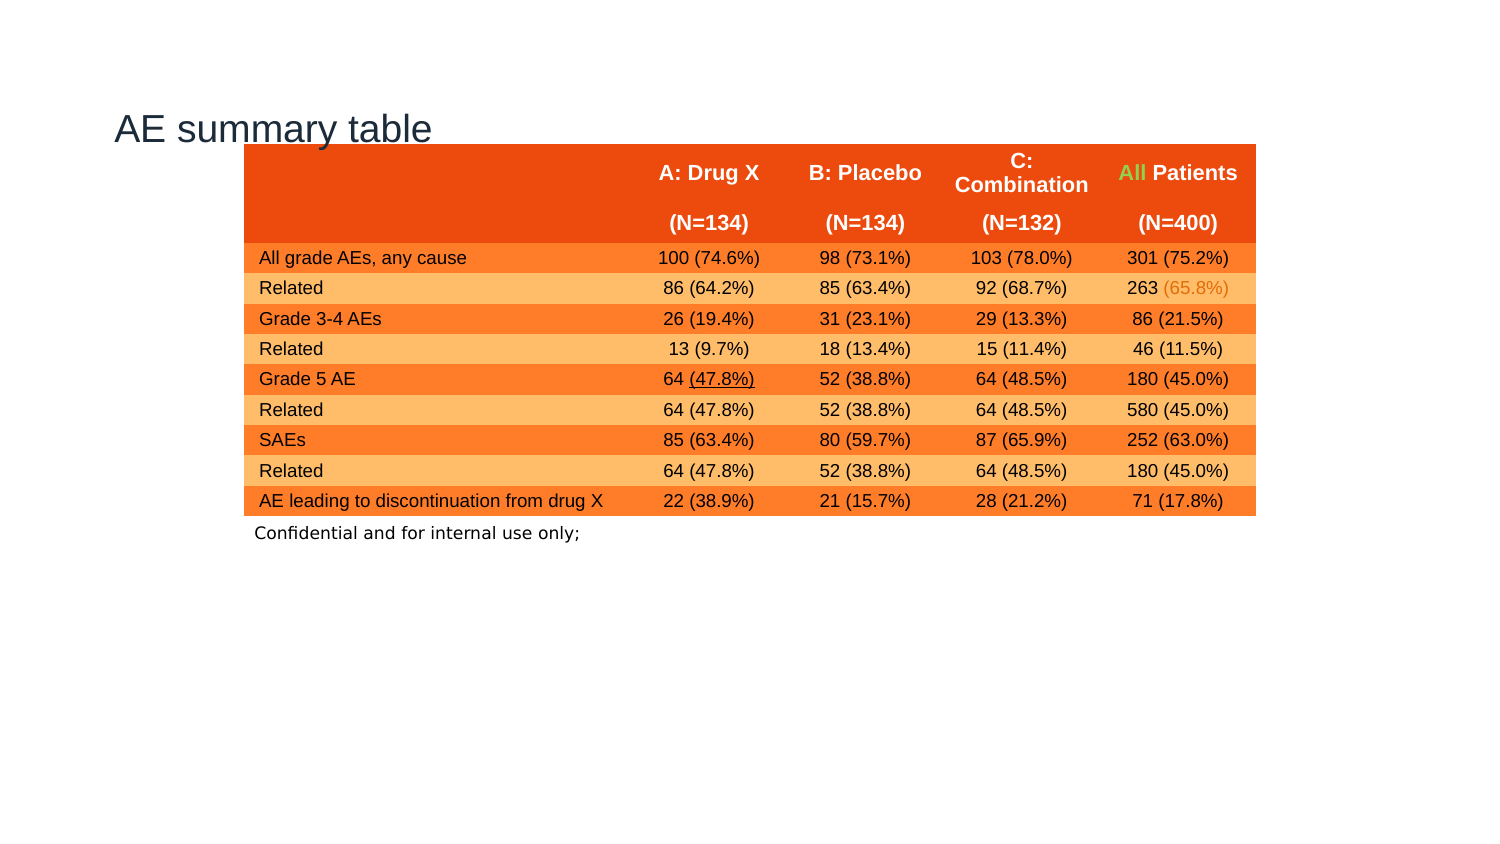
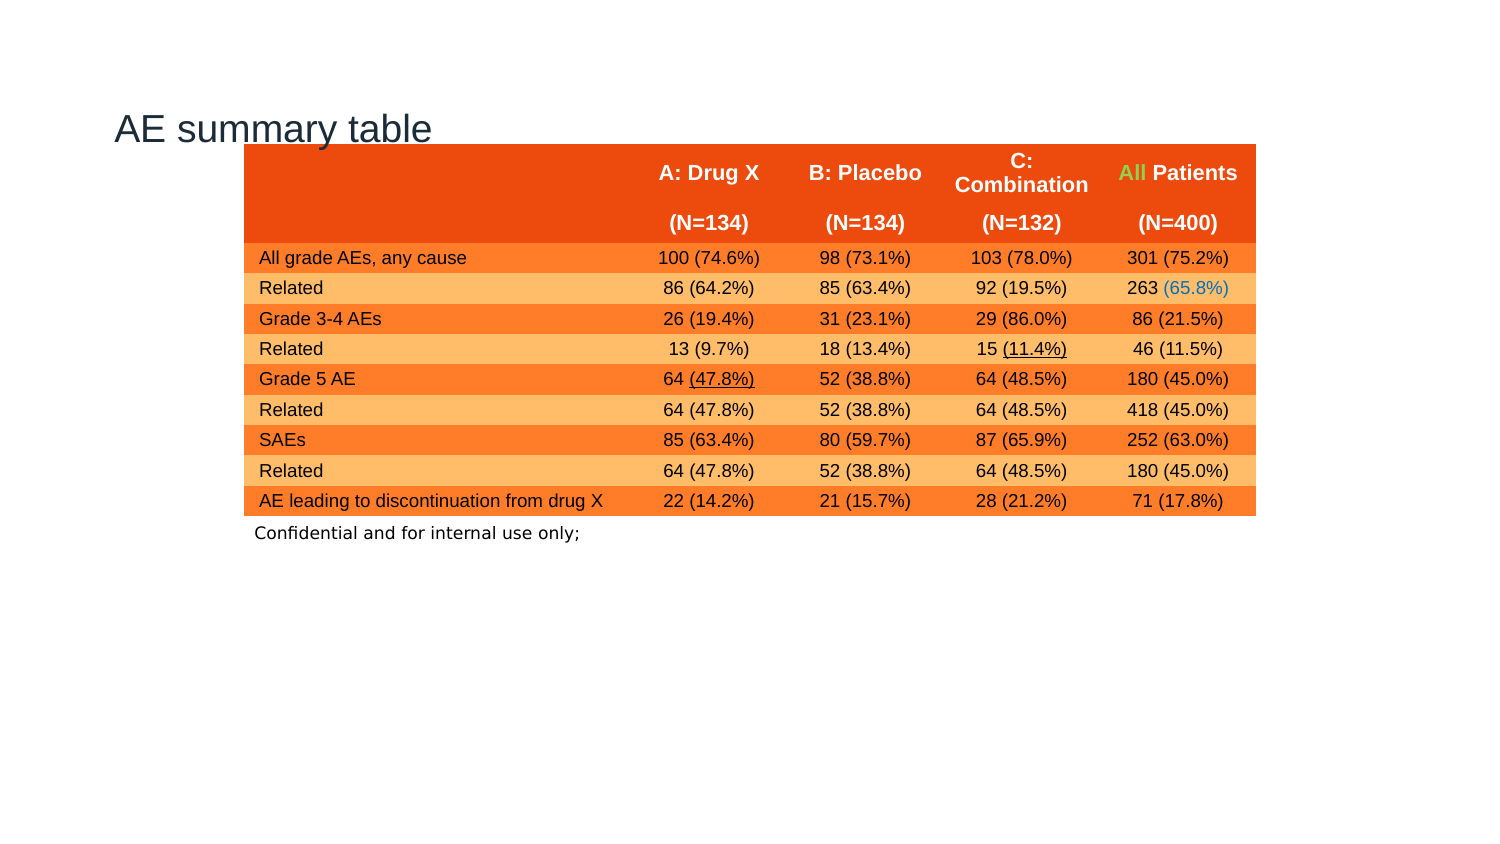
68.7%: 68.7% -> 19.5%
65.8% colour: orange -> blue
13.3%: 13.3% -> 86.0%
11.4% underline: none -> present
580: 580 -> 418
38.9%: 38.9% -> 14.2%
